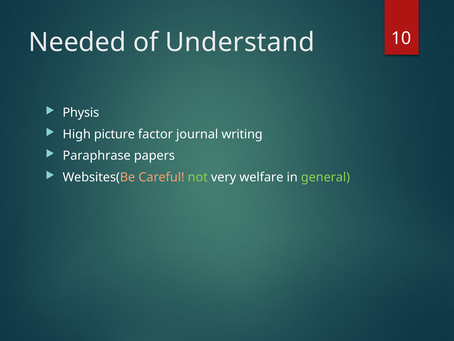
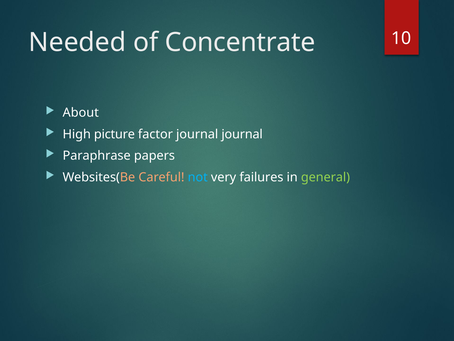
Understand: Understand -> Concentrate
Physis: Physis -> About
journal writing: writing -> journal
not colour: light green -> light blue
welfare: welfare -> failures
